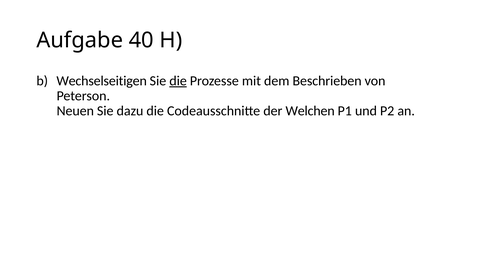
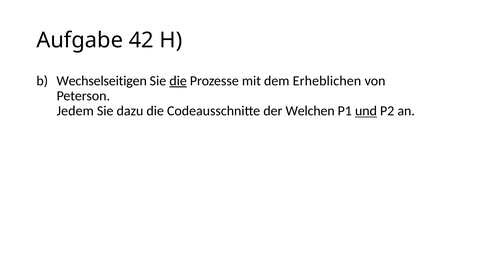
40: 40 -> 42
Beschrieben: Beschrieben -> Erheblichen
Neuen: Neuen -> Jedem
und underline: none -> present
